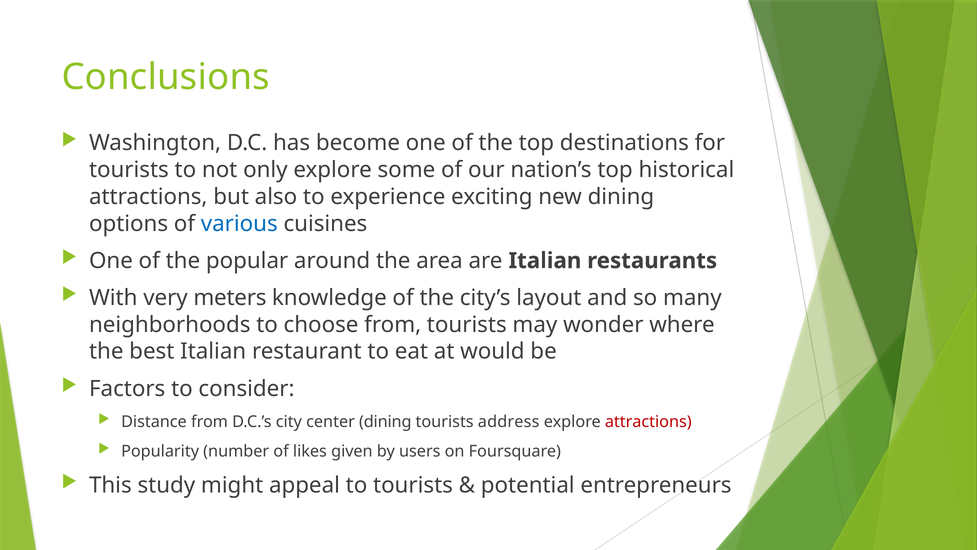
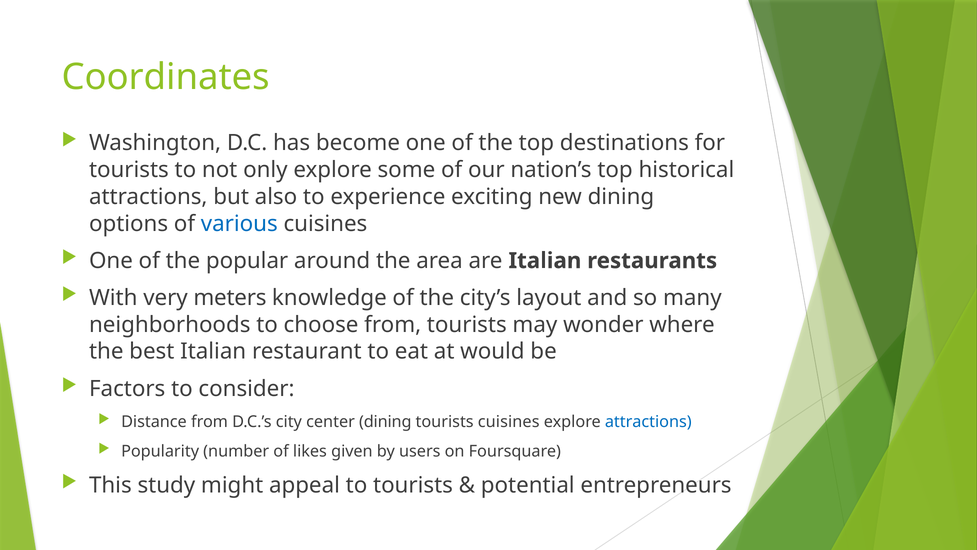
Conclusions: Conclusions -> Coordinates
tourists address: address -> cuisines
attractions at (648, 421) colour: red -> blue
